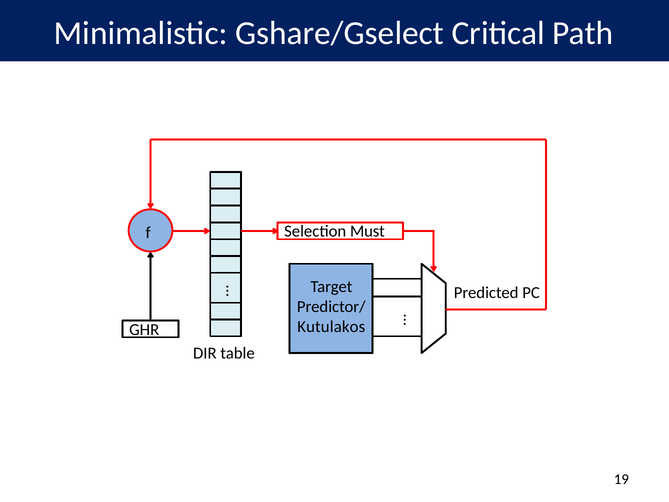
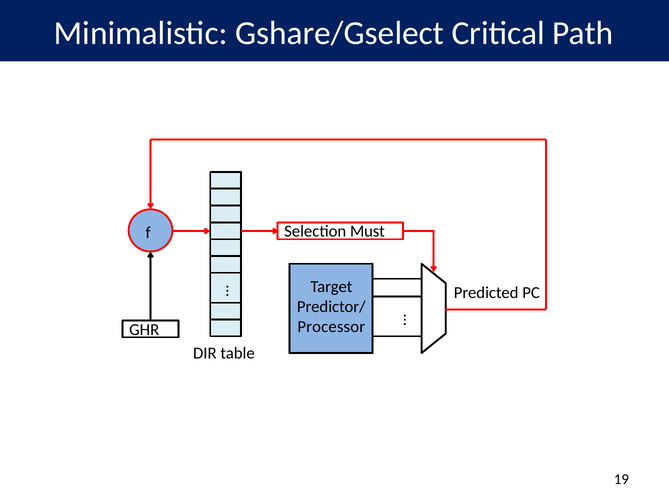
Kutulakos: Kutulakos -> Processor
